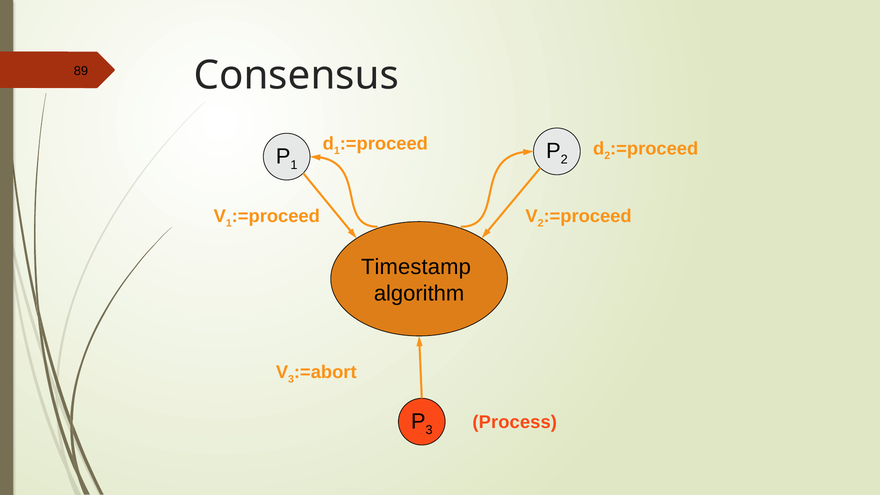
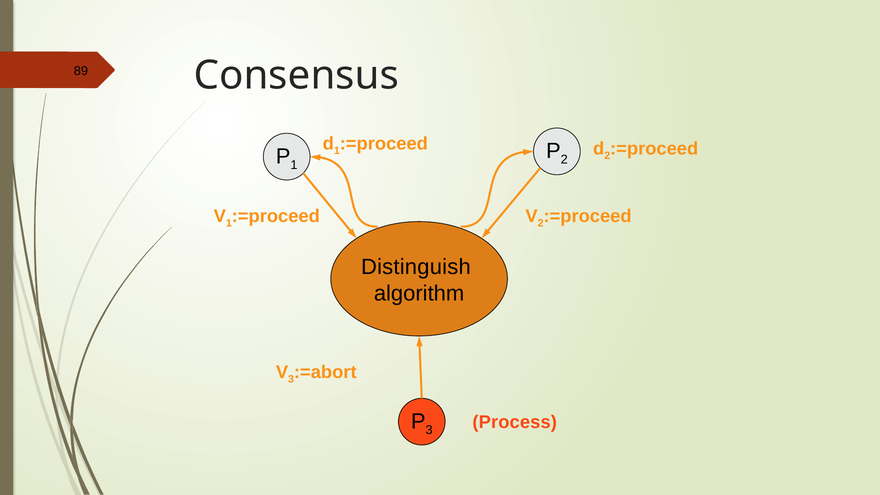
Timestamp: Timestamp -> Distinguish
